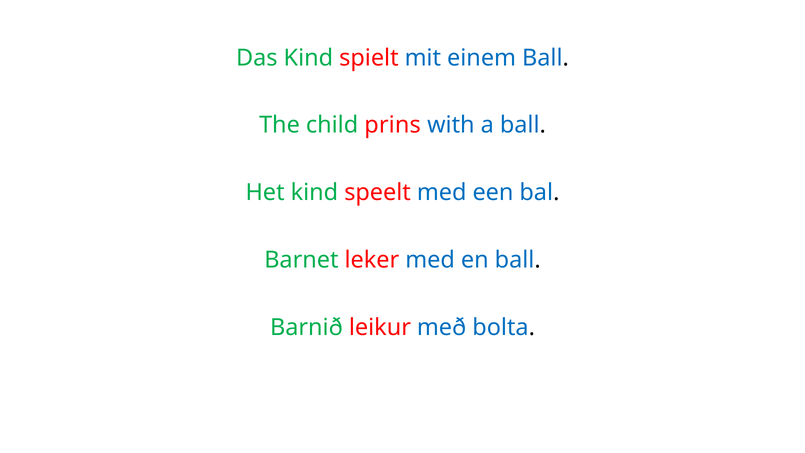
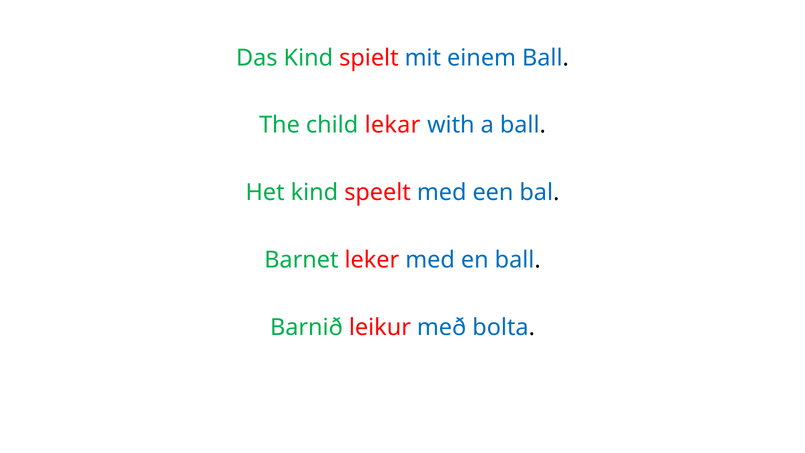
prins: prins -> lekar
